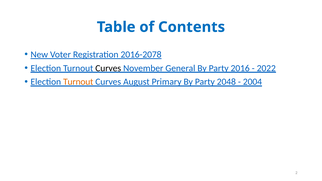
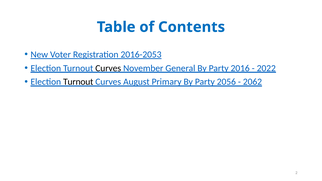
2016-2078: 2016-2078 -> 2016-2053
Turnout at (78, 82) colour: orange -> black
2048: 2048 -> 2056
2004: 2004 -> 2062
